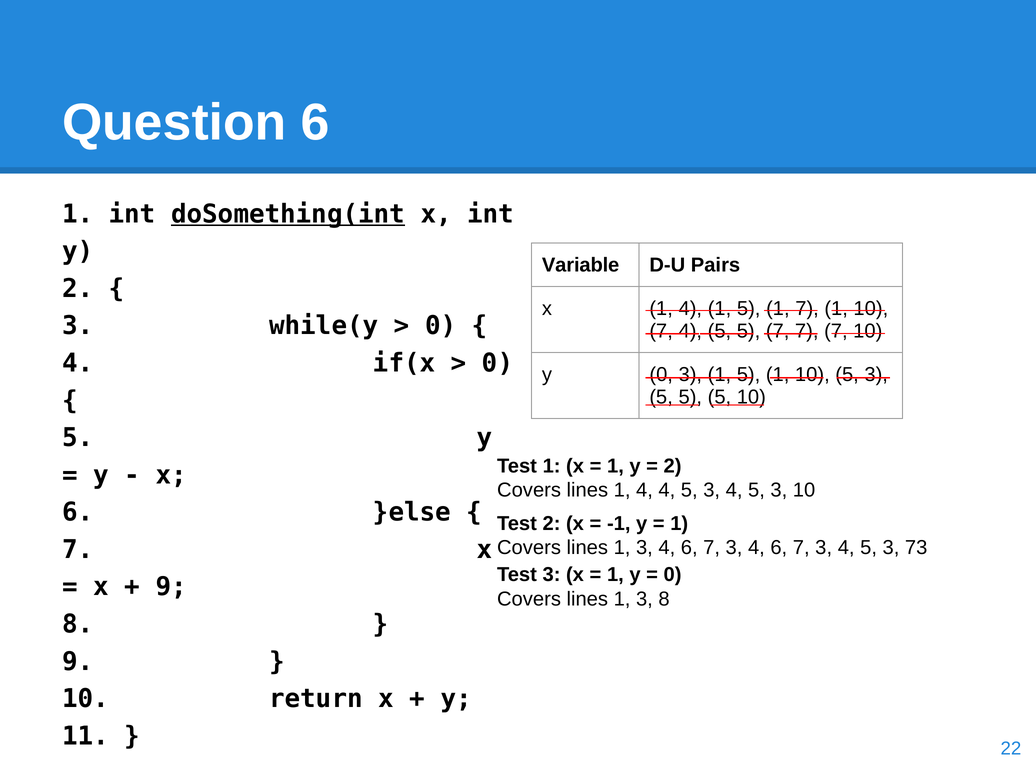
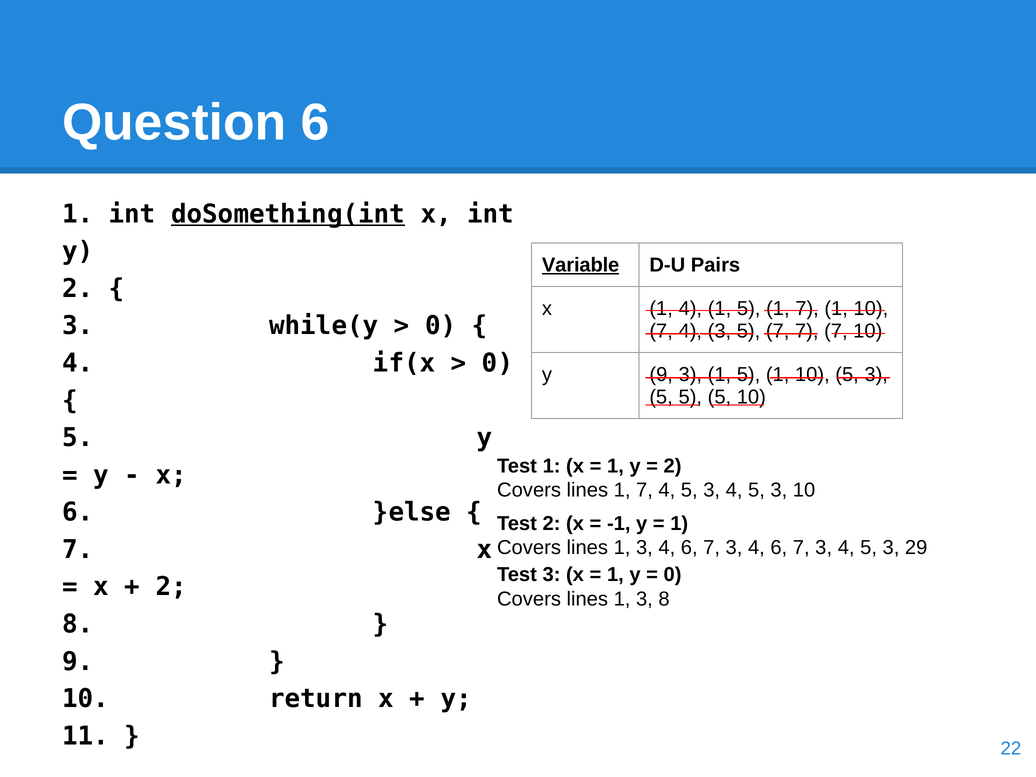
Variable underline: none -> present
7 4 5: 5 -> 3
y 0: 0 -> 9
lines 1 4: 4 -> 7
73: 73 -> 29
9 at (171, 587): 9 -> 2
